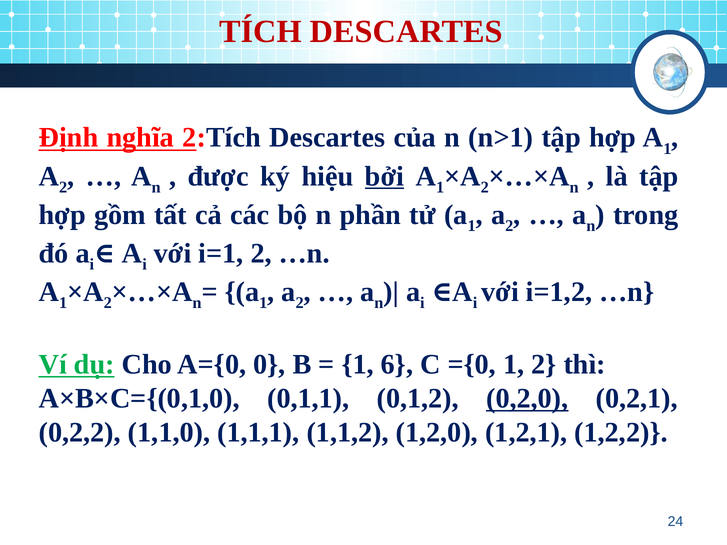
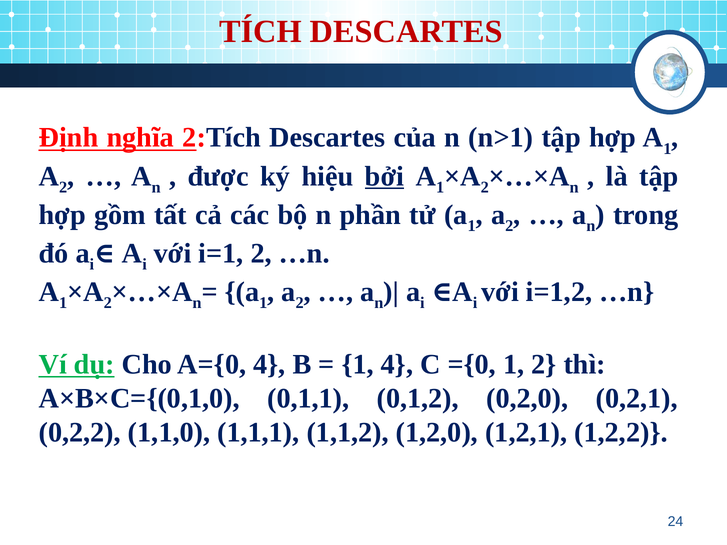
A={0 0: 0 -> 4
1 6: 6 -> 4
0,2,0 underline: present -> none
